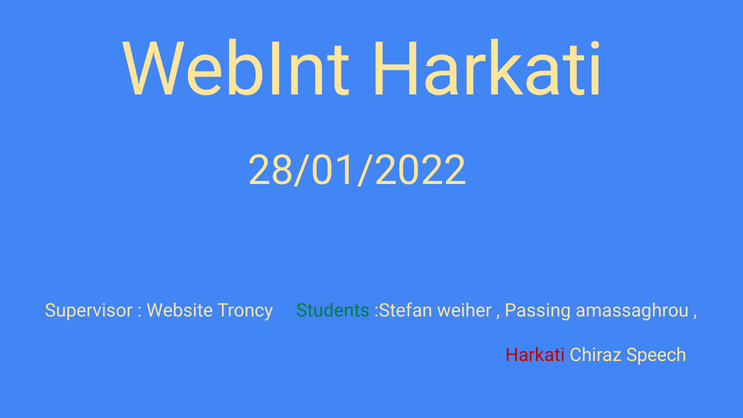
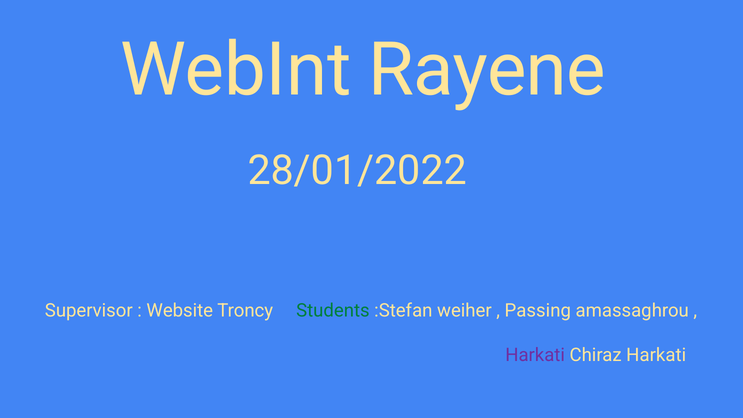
WebInt Harkati: Harkati -> Rayene
Harkati at (535, 355) colour: red -> purple
Chiraz Speech: Speech -> Harkati
